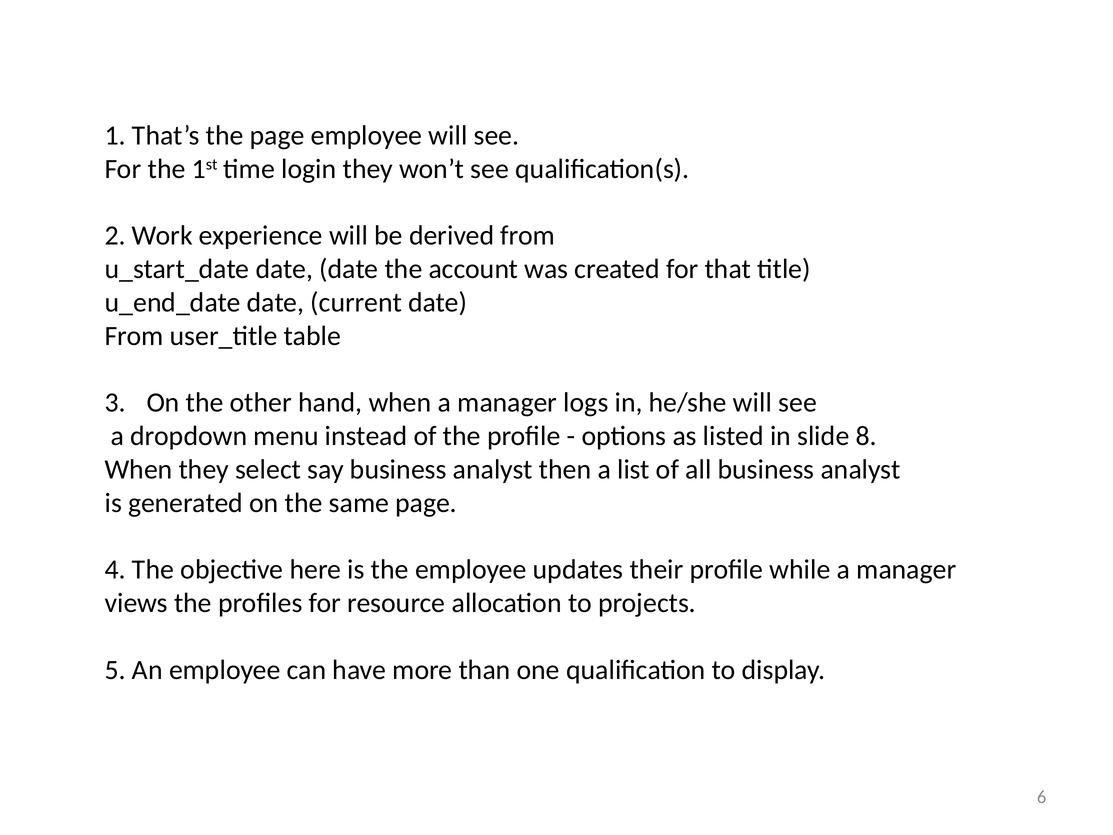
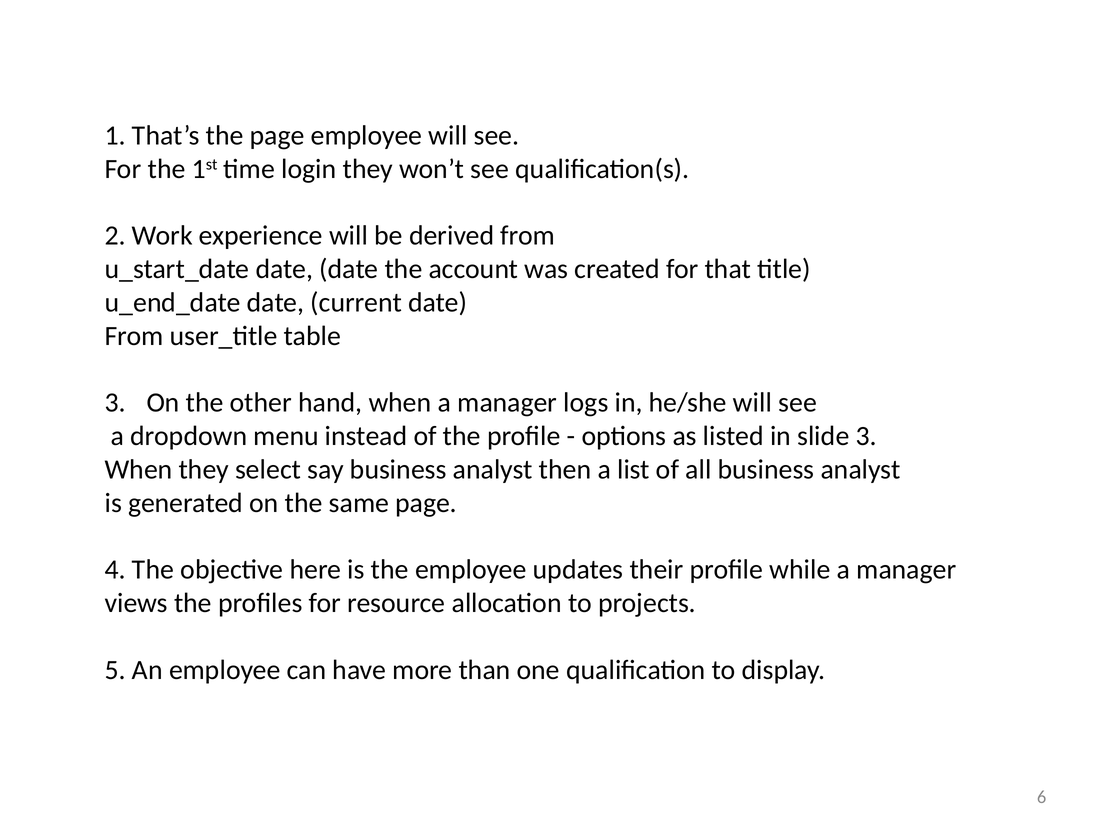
slide 8: 8 -> 3
